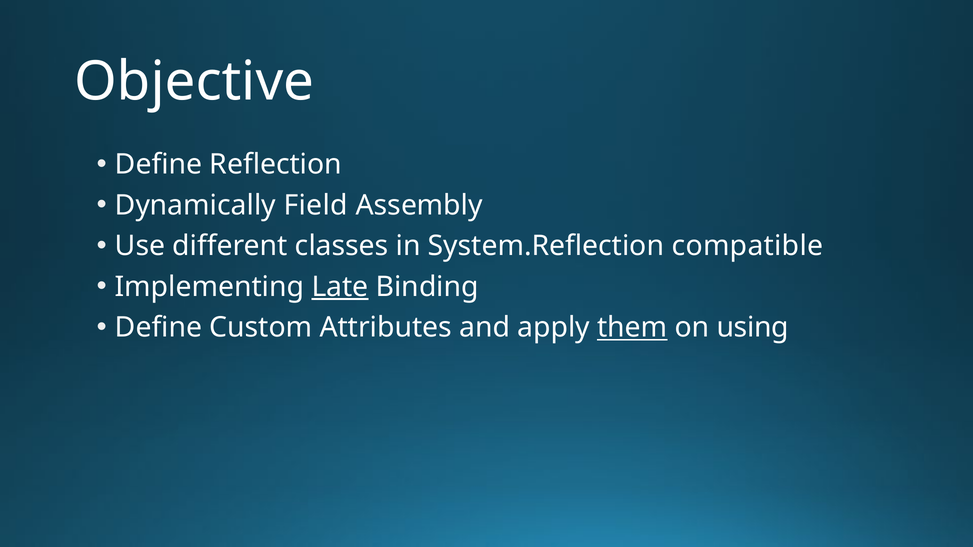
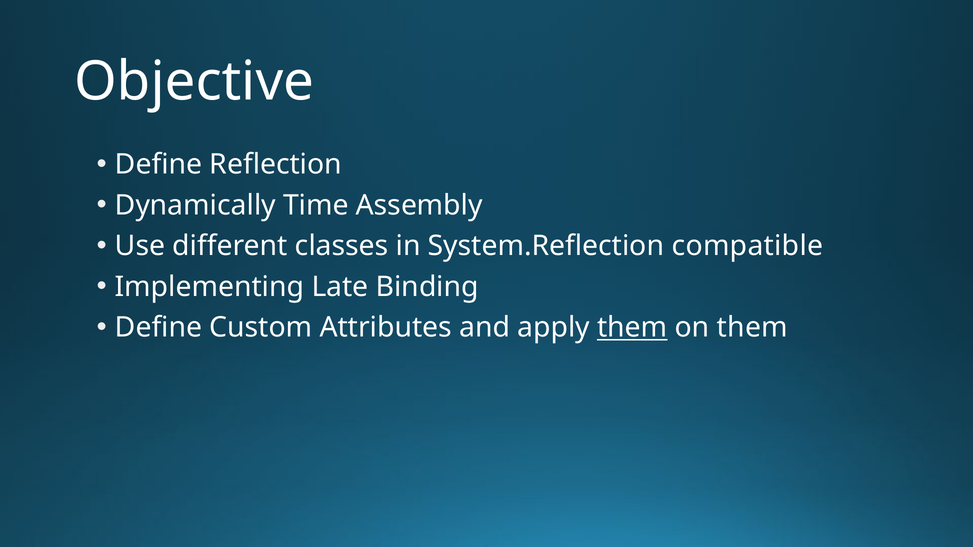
Field: Field -> Time
Late underline: present -> none
on using: using -> them
